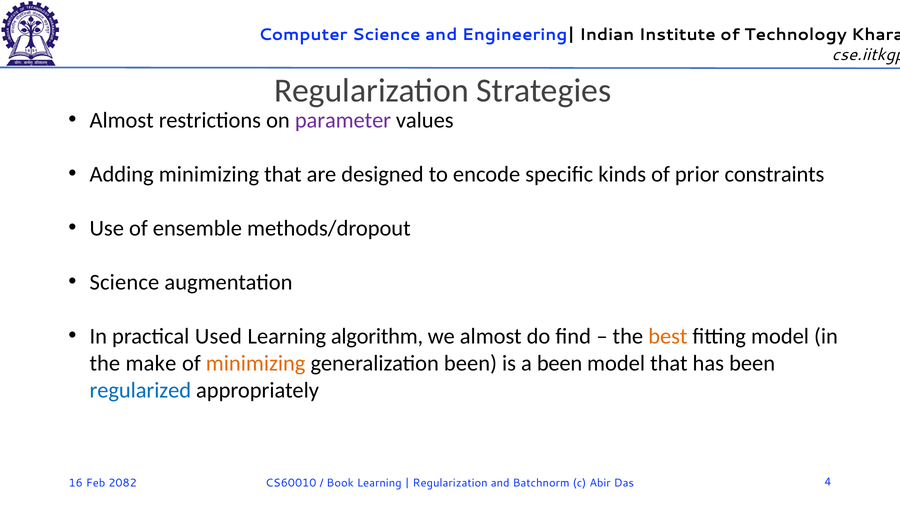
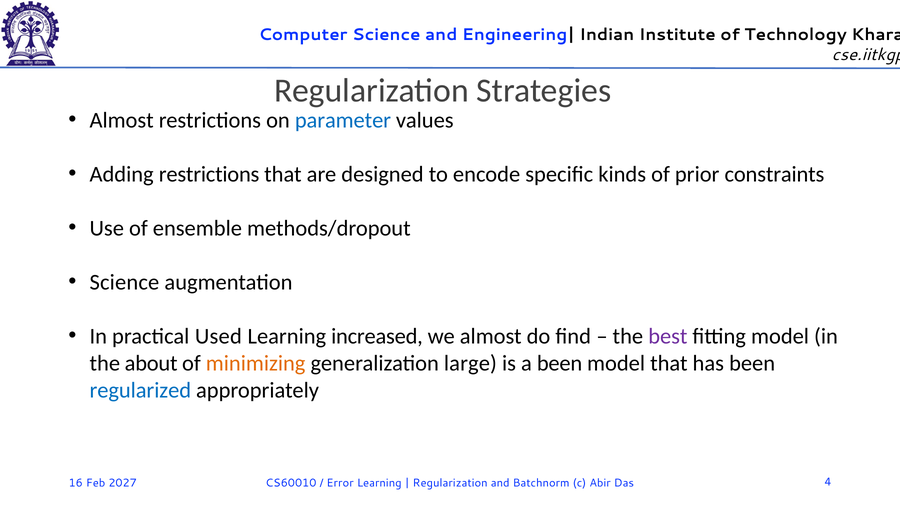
parameter colour: purple -> blue
Adding minimizing: minimizing -> restrictions
algorithm: algorithm -> increased
best colour: orange -> purple
make: make -> about
generalization been: been -> large
2082: 2082 -> 2027
Book: Book -> Error
